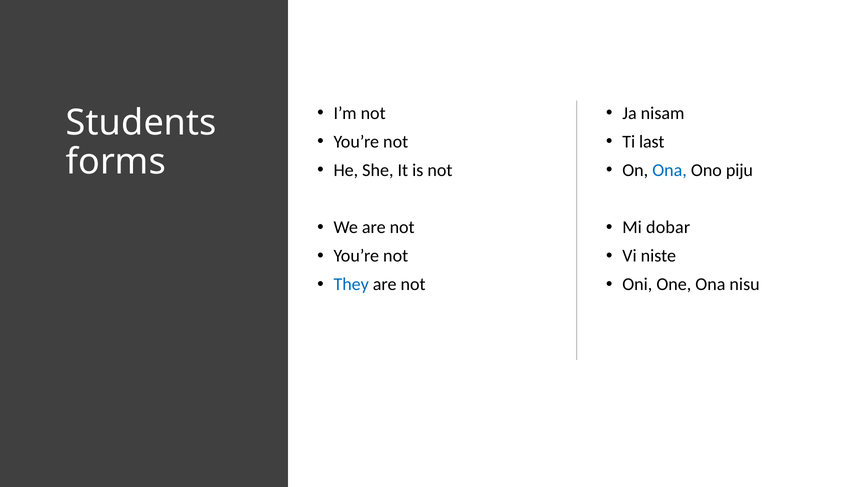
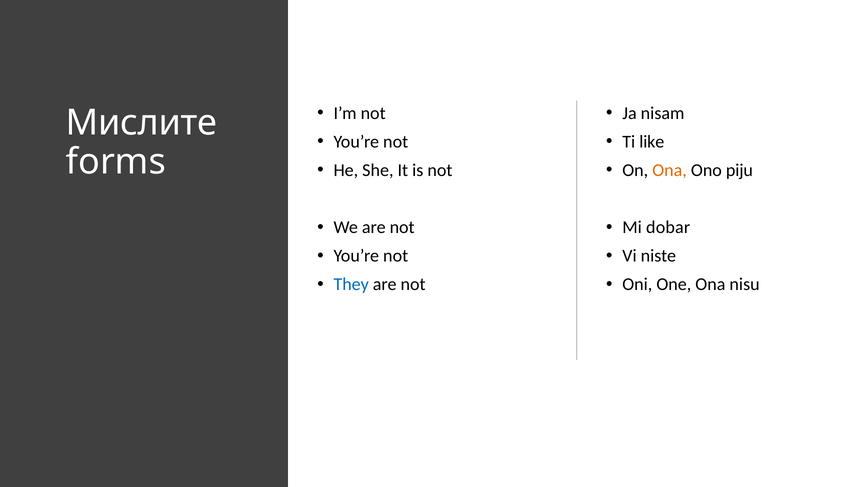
Students: Students -> Мислите
last: last -> like
Ona at (670, 170) colour: blue -> orange
